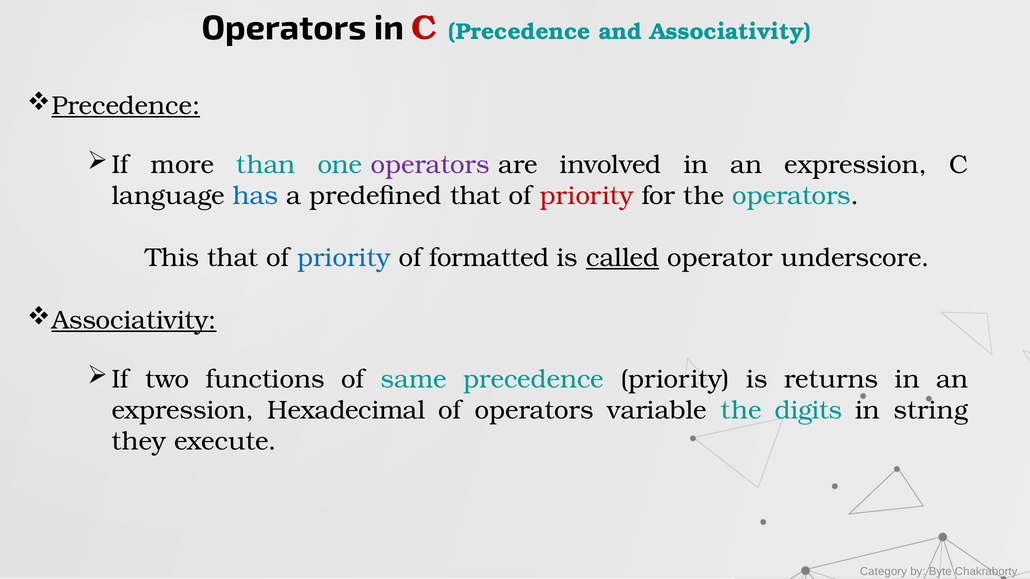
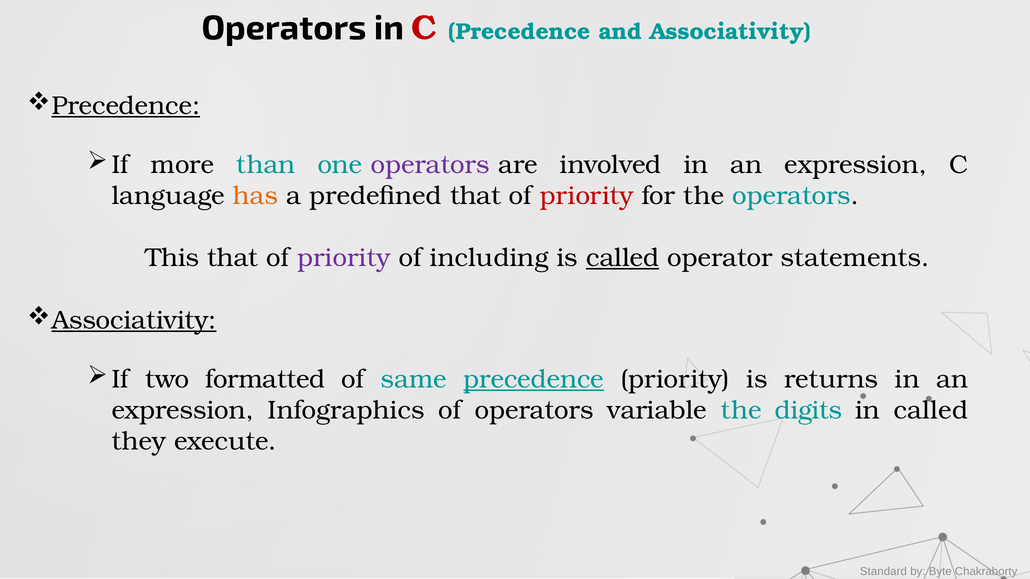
has colour: blue -> orange
priority at (344, 258) colour: blue -> purple
formatted: formatted -> including
underscore: underscore -> statements
functions: functions -> formatted
precedence at (534, 380) underline: none -> present
Hexadecimal: Hexadecimal -> Infographics
in string: string -> called
Category: Category -> Standard
